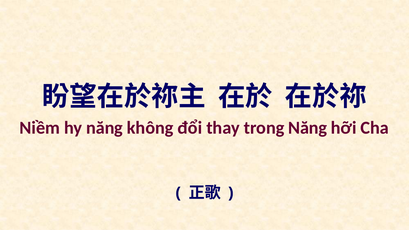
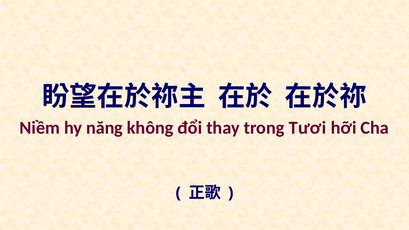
trong Năng: Năng -> Tươi
